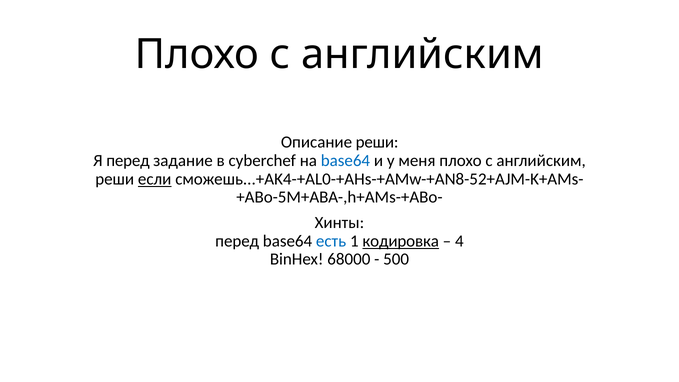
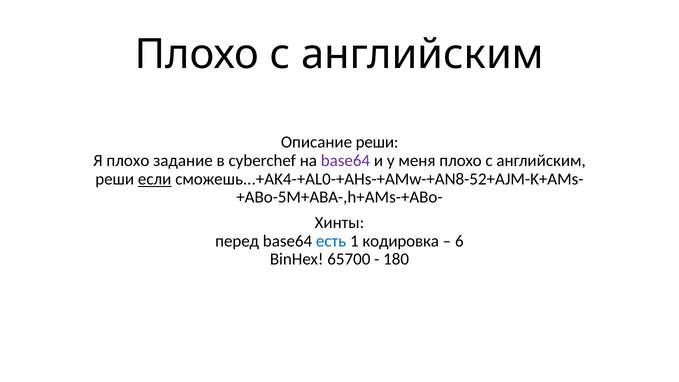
Я перед: перед -> плохо
base64 at (345, 161) colour: blue -> purple
кодировка underline: present -> none
4: 4 -> 6
68000: 68000 -> 65700
500: 500 -> 180
